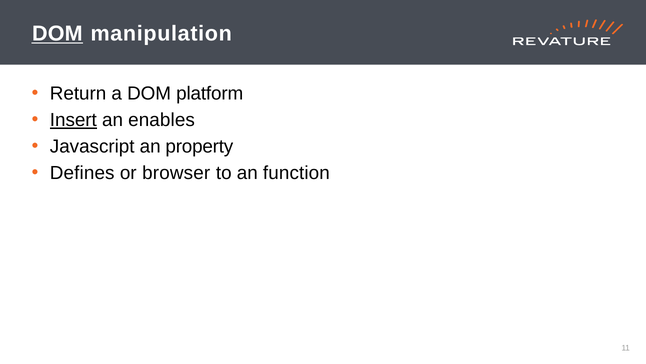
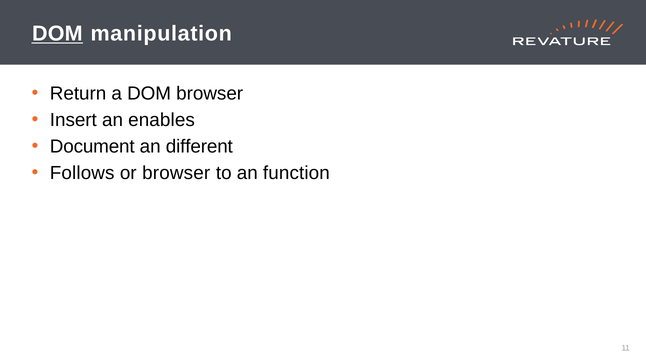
DOM platform: platform -> browser
Insert underline: present -> none
Javascript: Javascript -> Document
property: property -> different
Defines: Defines -> Follows
